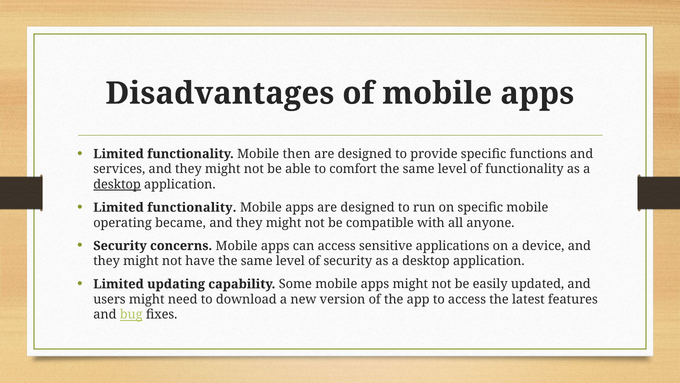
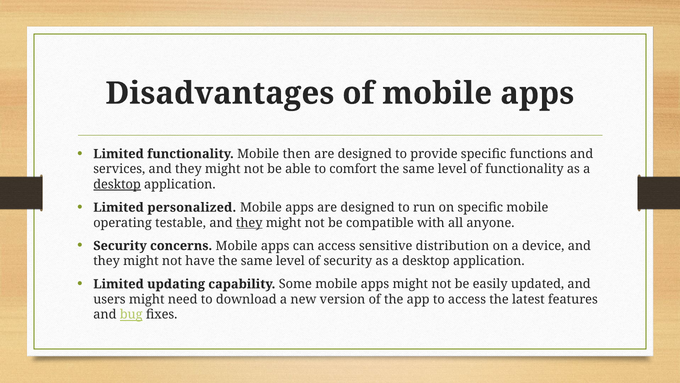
functionality at (192, 207): functionality -> personalized
became: became -> testable
they at (249, 223) underline: none -> present
applications: applications -> distribution
